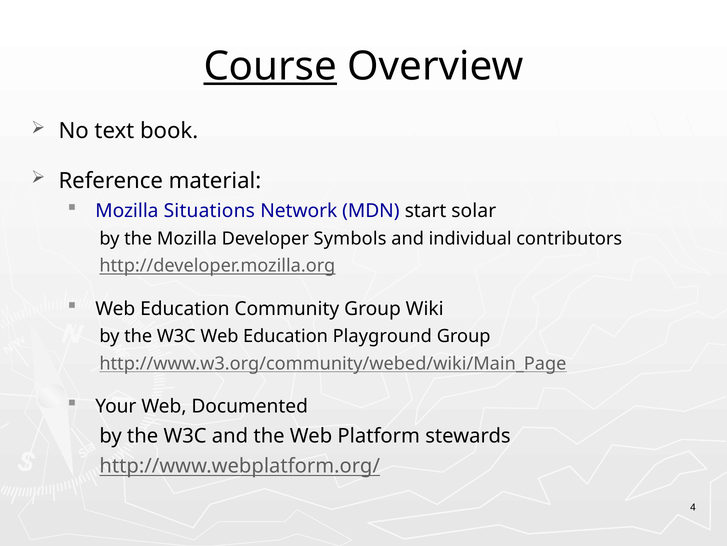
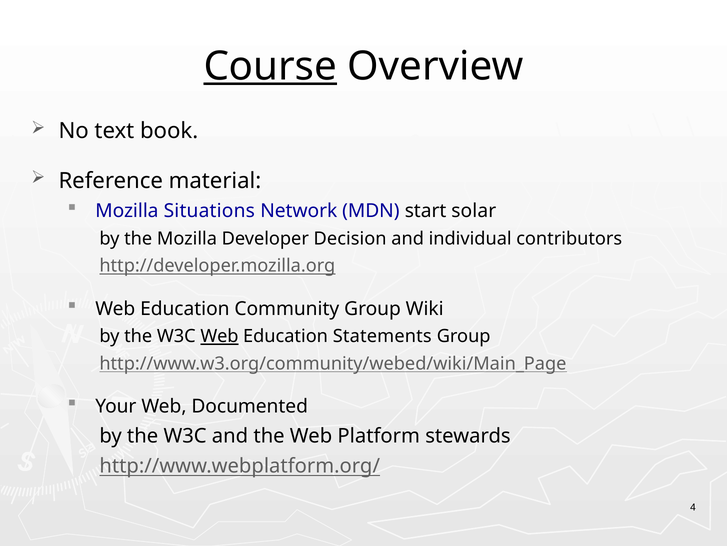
Symbols: Symbols -> Decision
Web at (219, 336) underline: none -> present
Playground: Playground -> Statements
